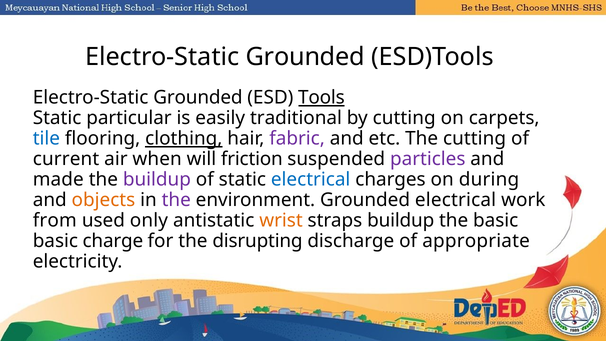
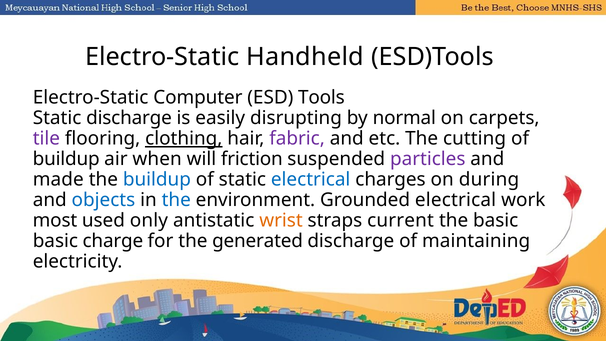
Grounded at (305, 57): Grounded -> Handheld
Grounded at (198, 98): Grounded -> Computer
Tools underline: present -> none
Static particular: particular -> discharge
traditional: traditional -> disrupting
by cutting: cutting -> normal
tile colour: blue -> purple
current at (66, 159): current -> buildup
buildup at (157, 179) colour: purple -> blue
objects colour: orange -> blue
the at (176, 200) colour: purple -> blue
from: from -> most
straps buildup: buildup -> current
disrupting: disrupting -> generated
appropriate: appropriate -> maintaining
